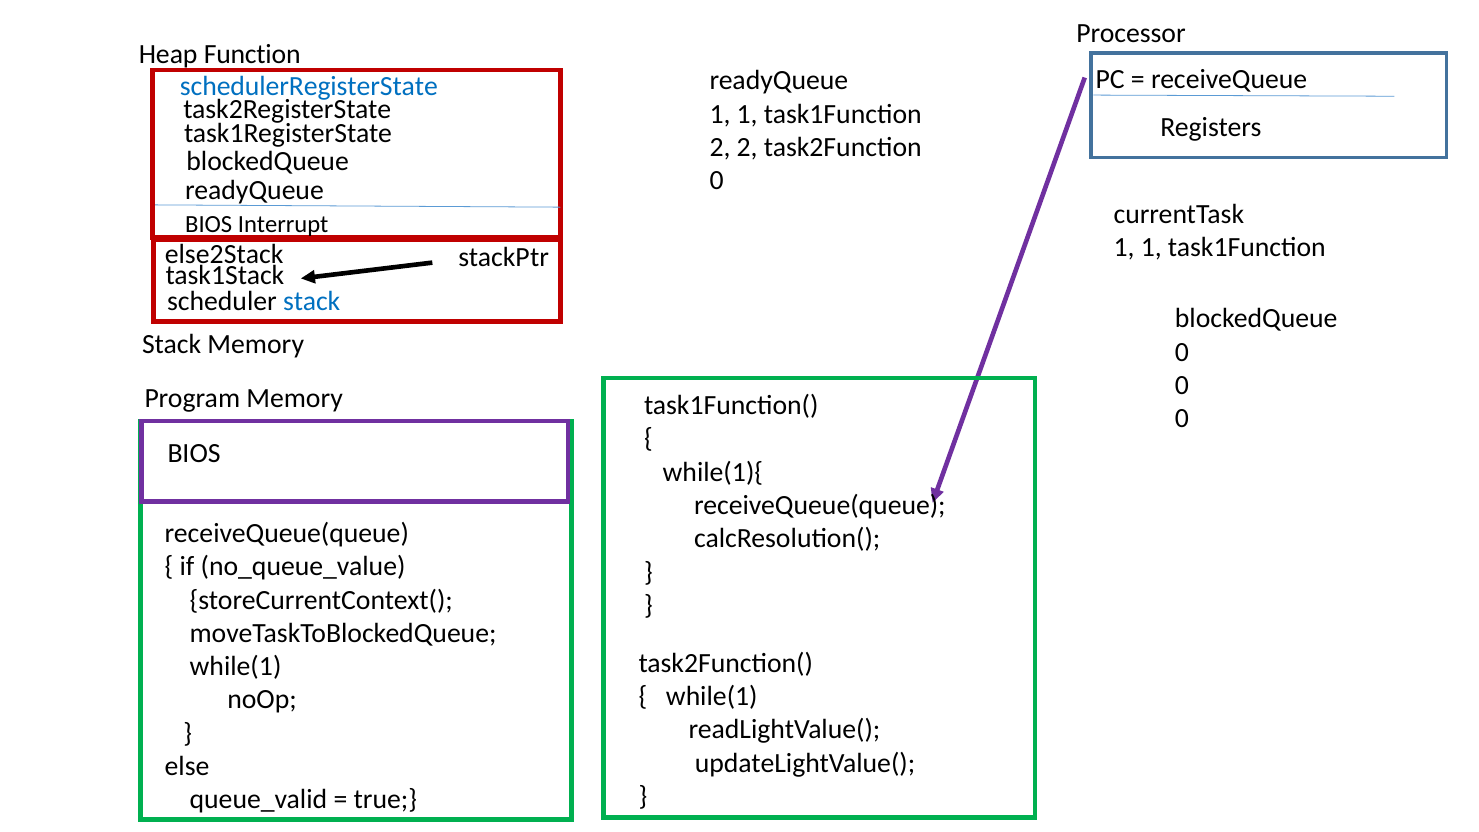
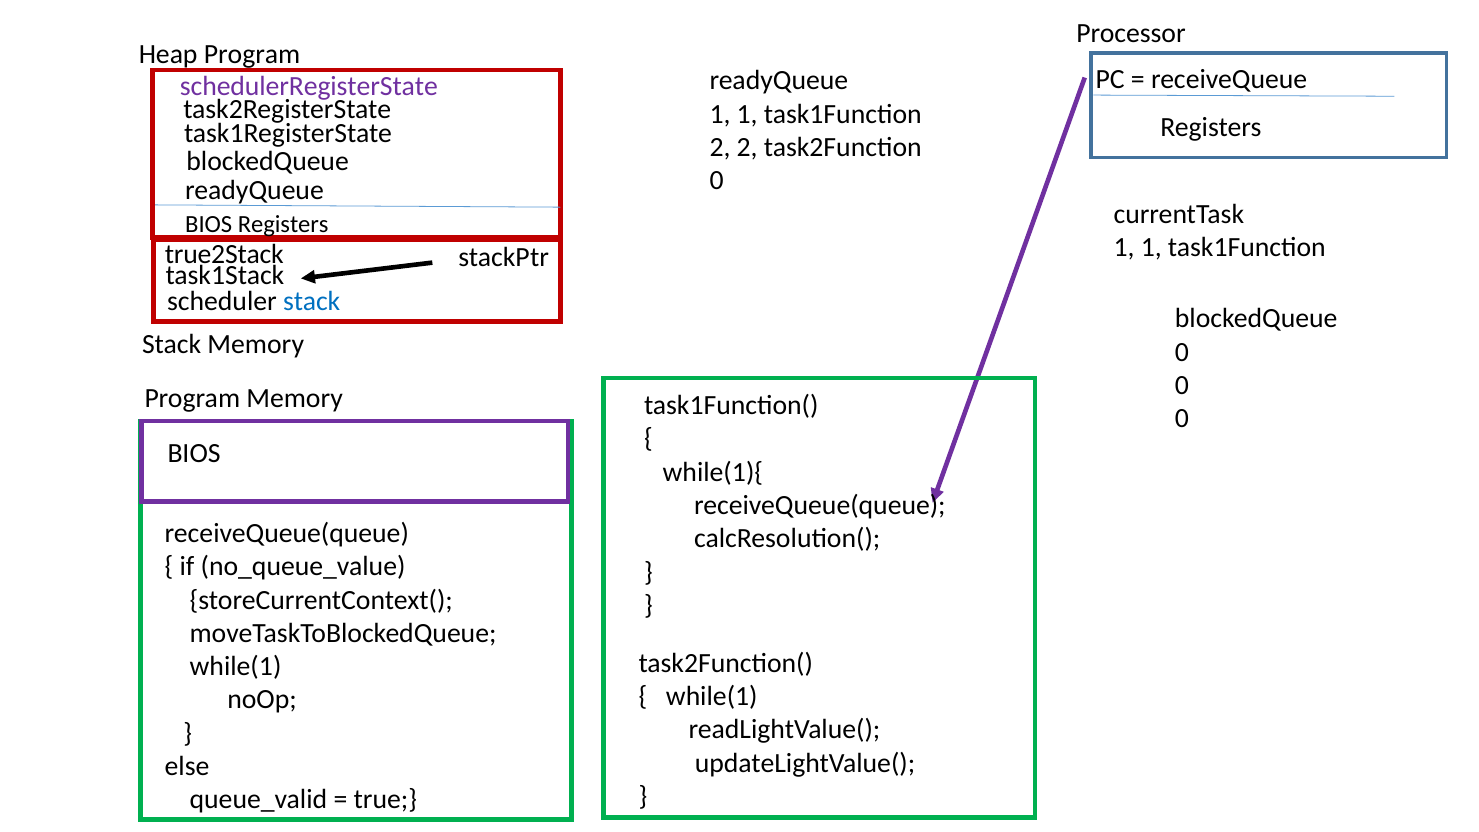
Heap Function: Function -> Program
schedulerRegisterState colour: blue -> purple
Interrupt at (283, 225): Interrupt -> Registers
else2Stack: else2Stack -> true2Stack
